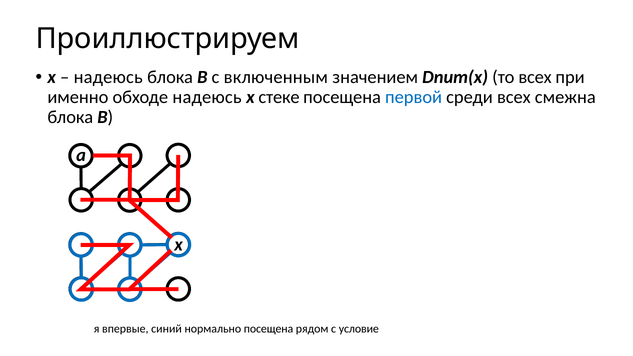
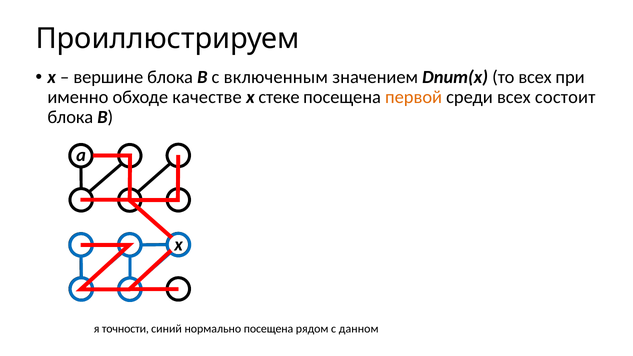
надеюсь at (108, 77): надеюсь -> вершине
обходе надеюсь: надеюсь -> качестве
первой colour: blue -> orange
смежна: смежна -> состоит
впервые: впервые -> точности
условие: условие -> данном
